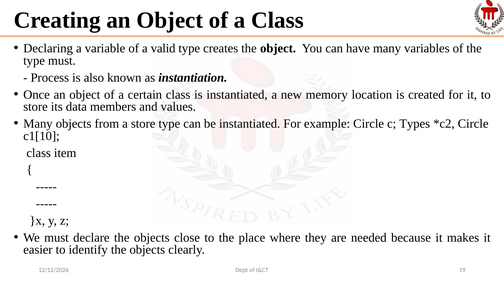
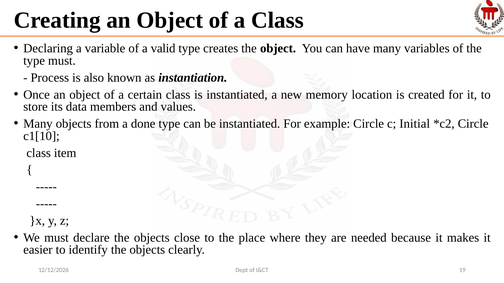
a store: store -> done
Types: Types -> Initial
